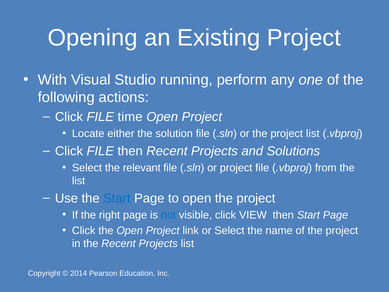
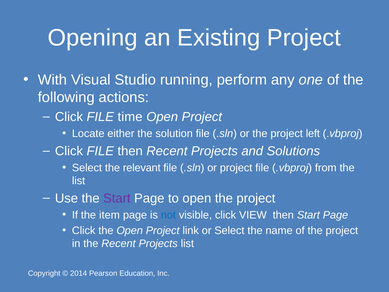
project list: list -> left
Start at (117, 198) colour: blue -> purple
right: right -> item
